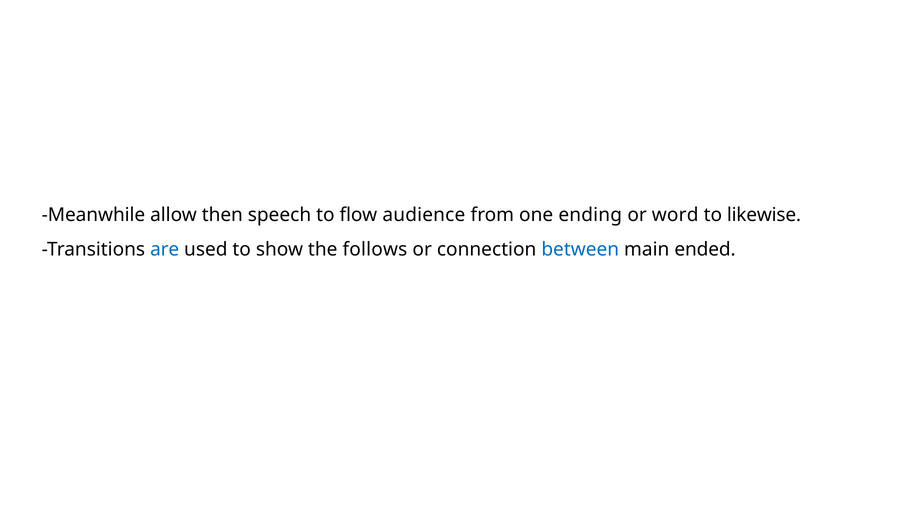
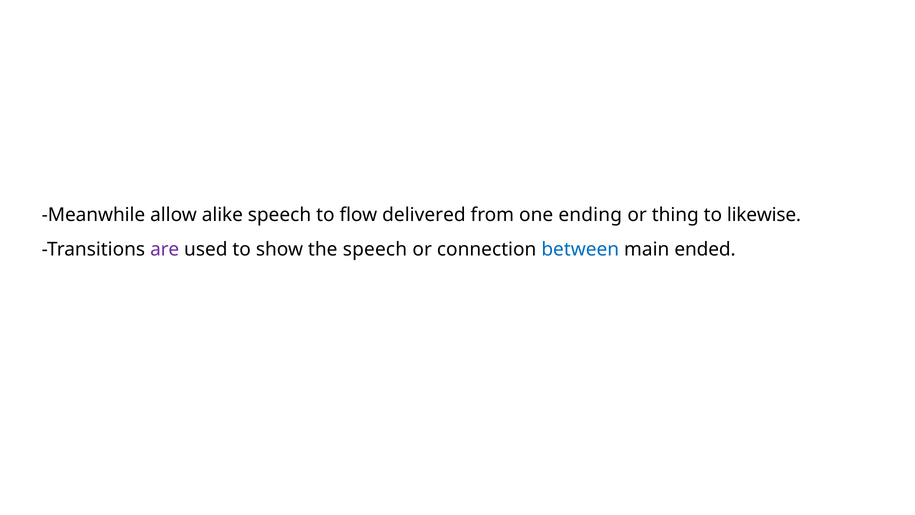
then: then -> alike
audience: audience -> delivered
word: word -> thing
are colour: blue -> purple
the follows: follows -> speech
